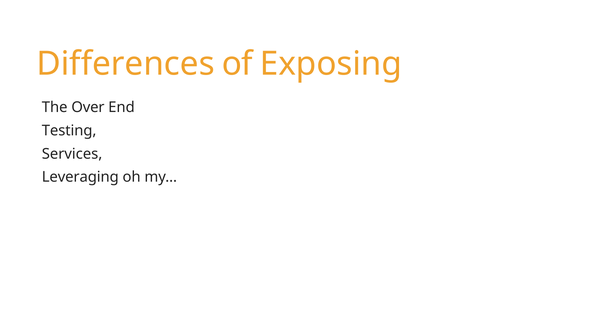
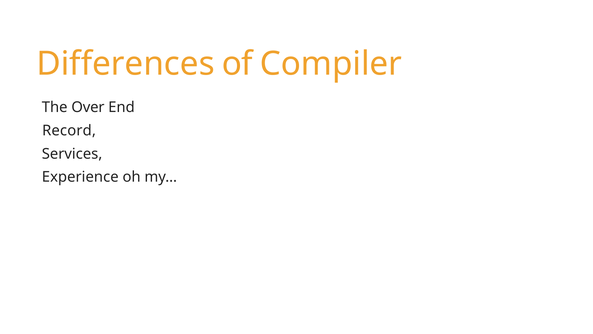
Exposing: Exposing -> Compiler
Testing: Testing -> Record
Leveraging: Leveraging -> Experience
